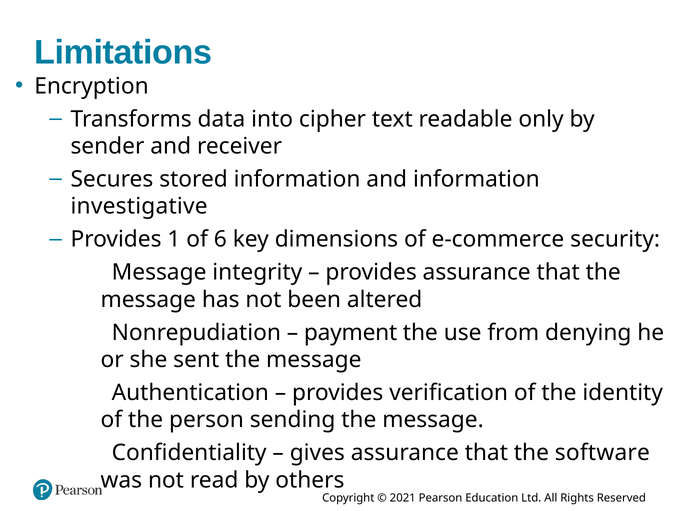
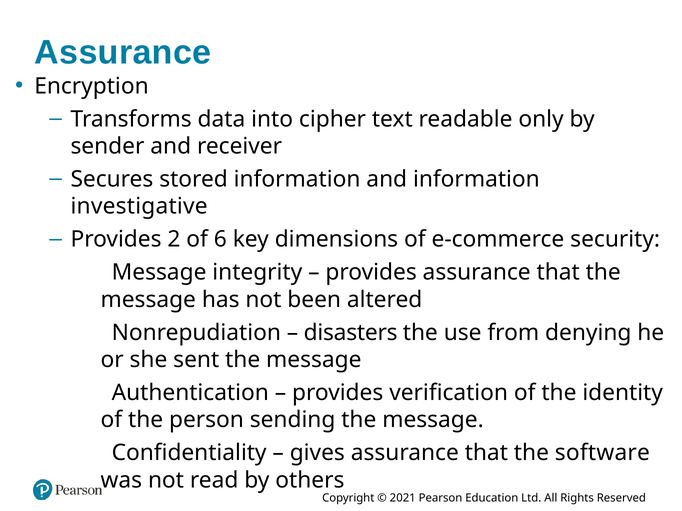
Limitations at (123, 53): Limitations -> Assurance
1: 1 -> 2
payment: payment -> disasters
